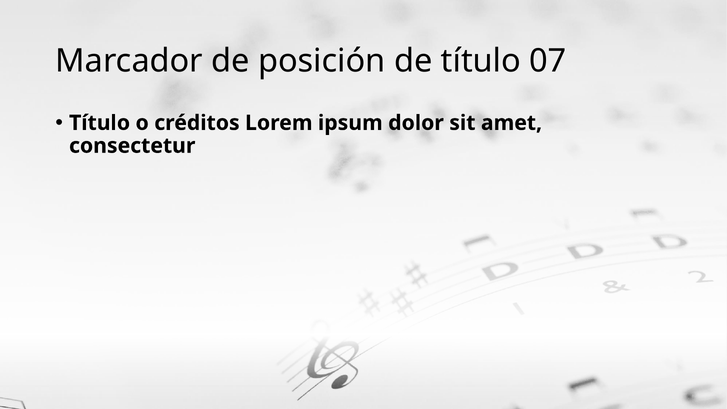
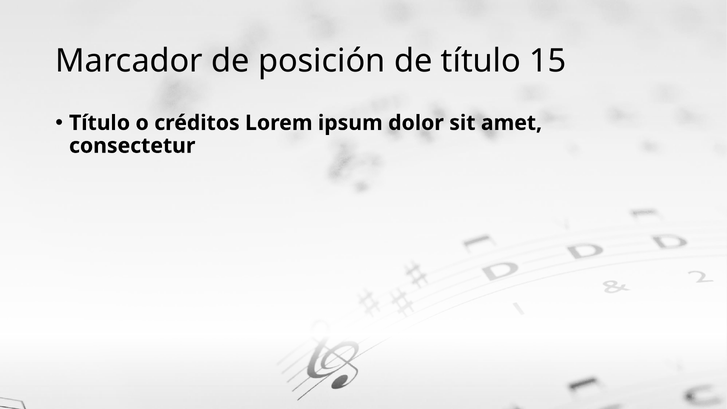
07: 07 -> 15
